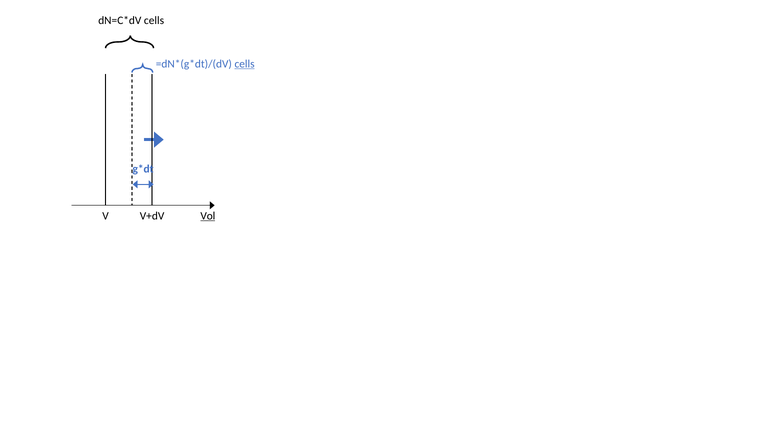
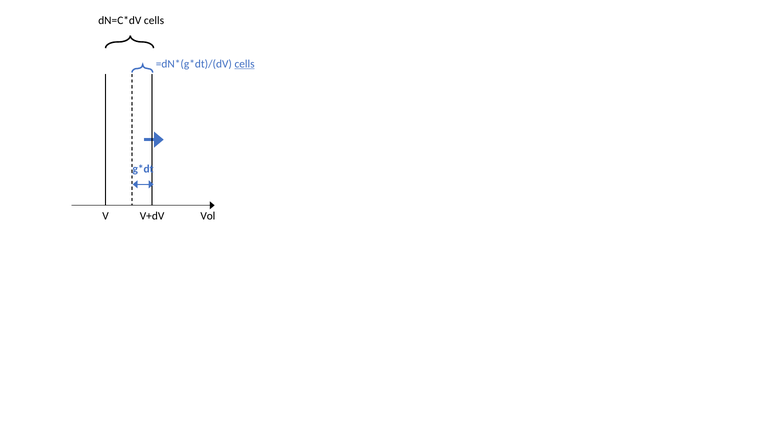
Vol underline: present -> none
